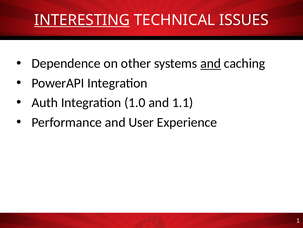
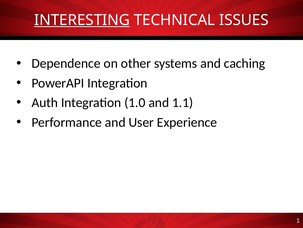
and at (211, 63) underline: present -> none
